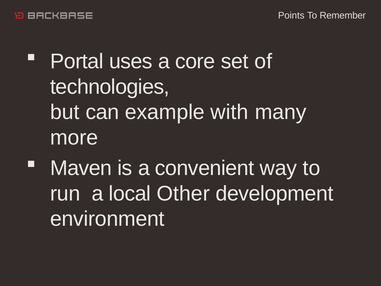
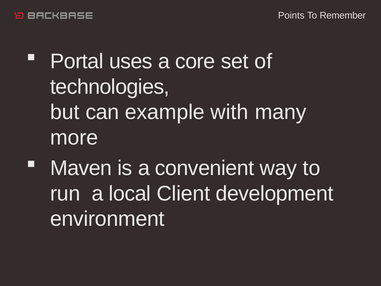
Other: Other -> Client
